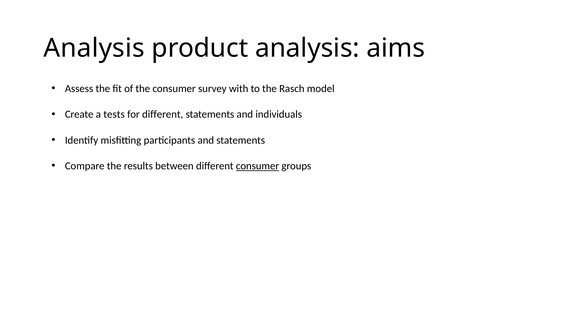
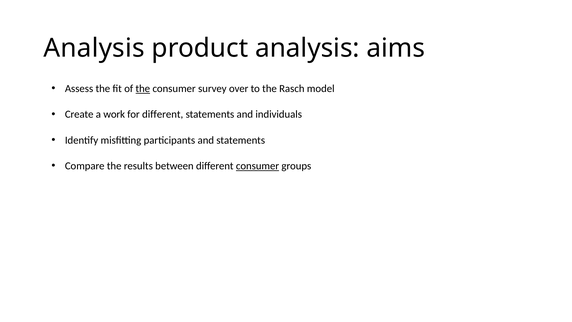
the at (143, 89) underline: none -> present
with: with -> over
tests: tests -> work
